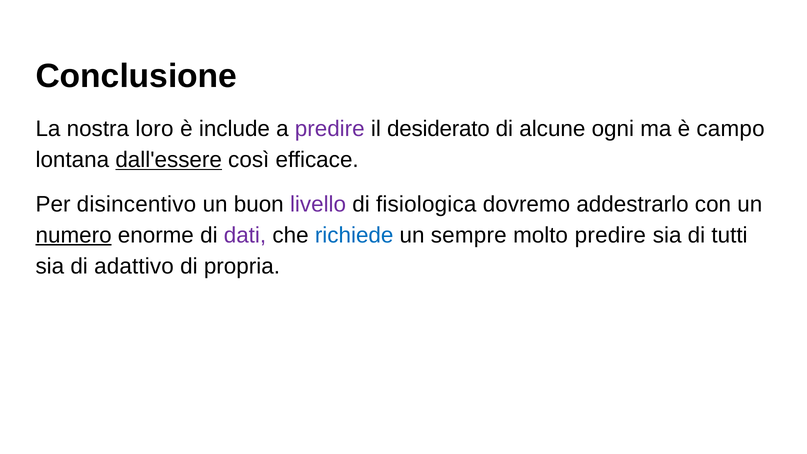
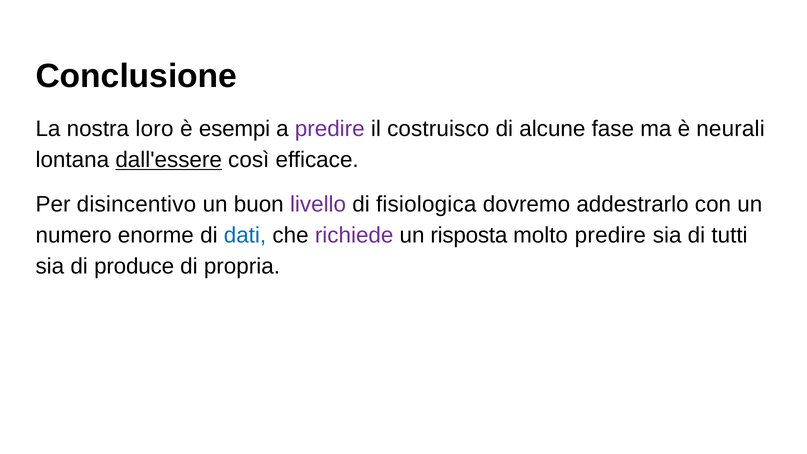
include: include -> esempi
desiderato: desiderato -> costruisco
ogni: ogni -> fase
campo: campo -> neurali
numero underline: present -> none
dati colour: purple -> blue
richiede colour: blue -> purple
sempre: sempre -> risposta
adattivo: adattivo -> produce
